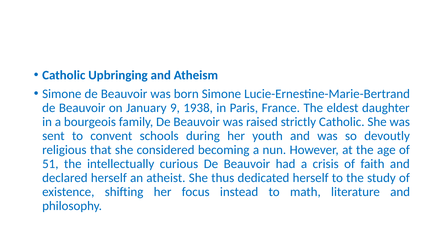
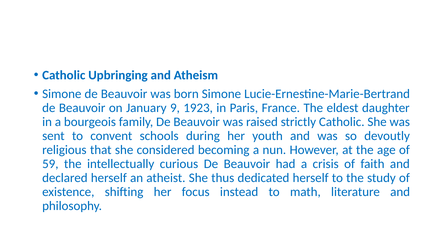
1938: 1938 -> 1923
51: 51 -> 59
